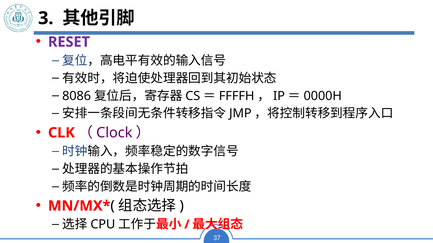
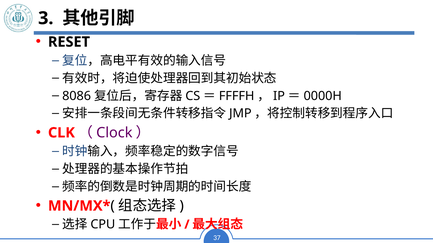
RESET colour: purple -> black
